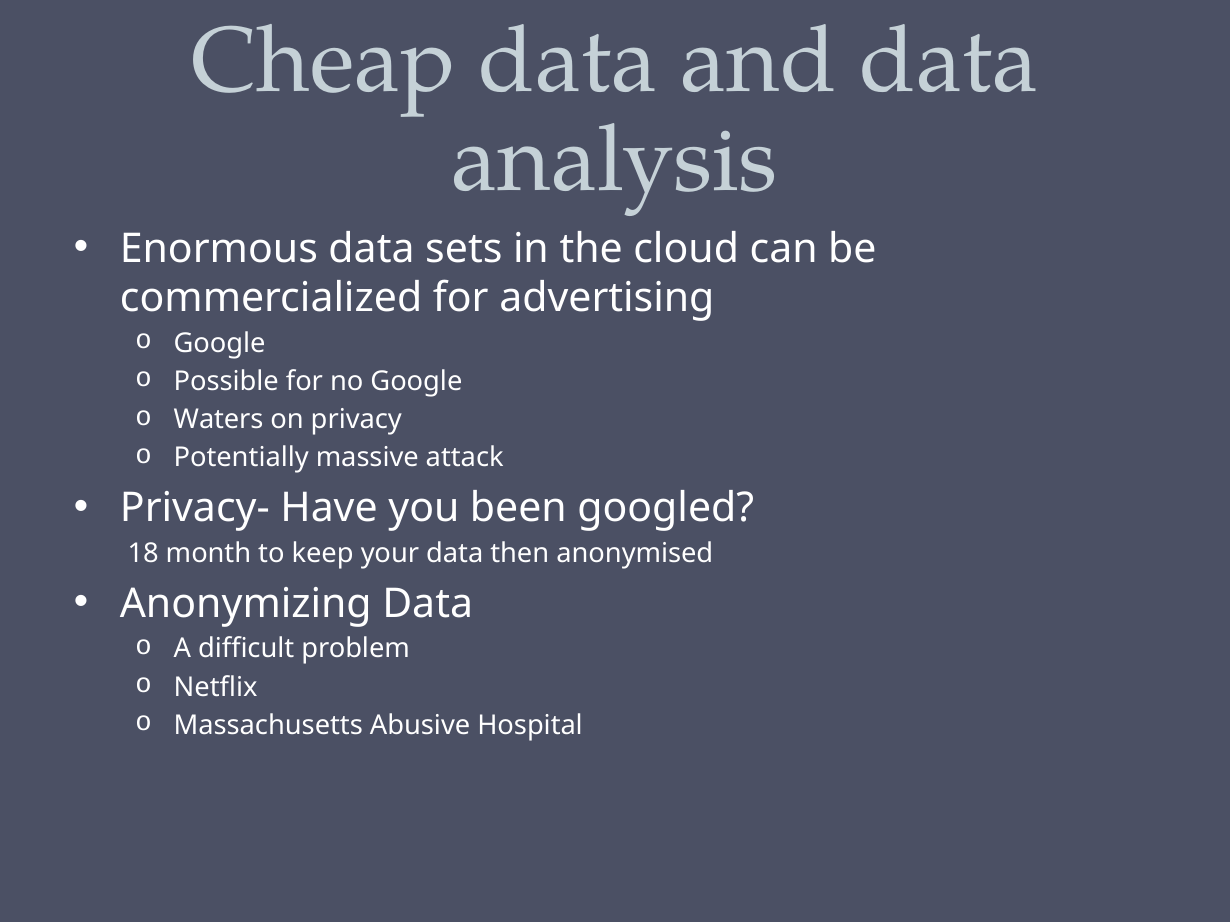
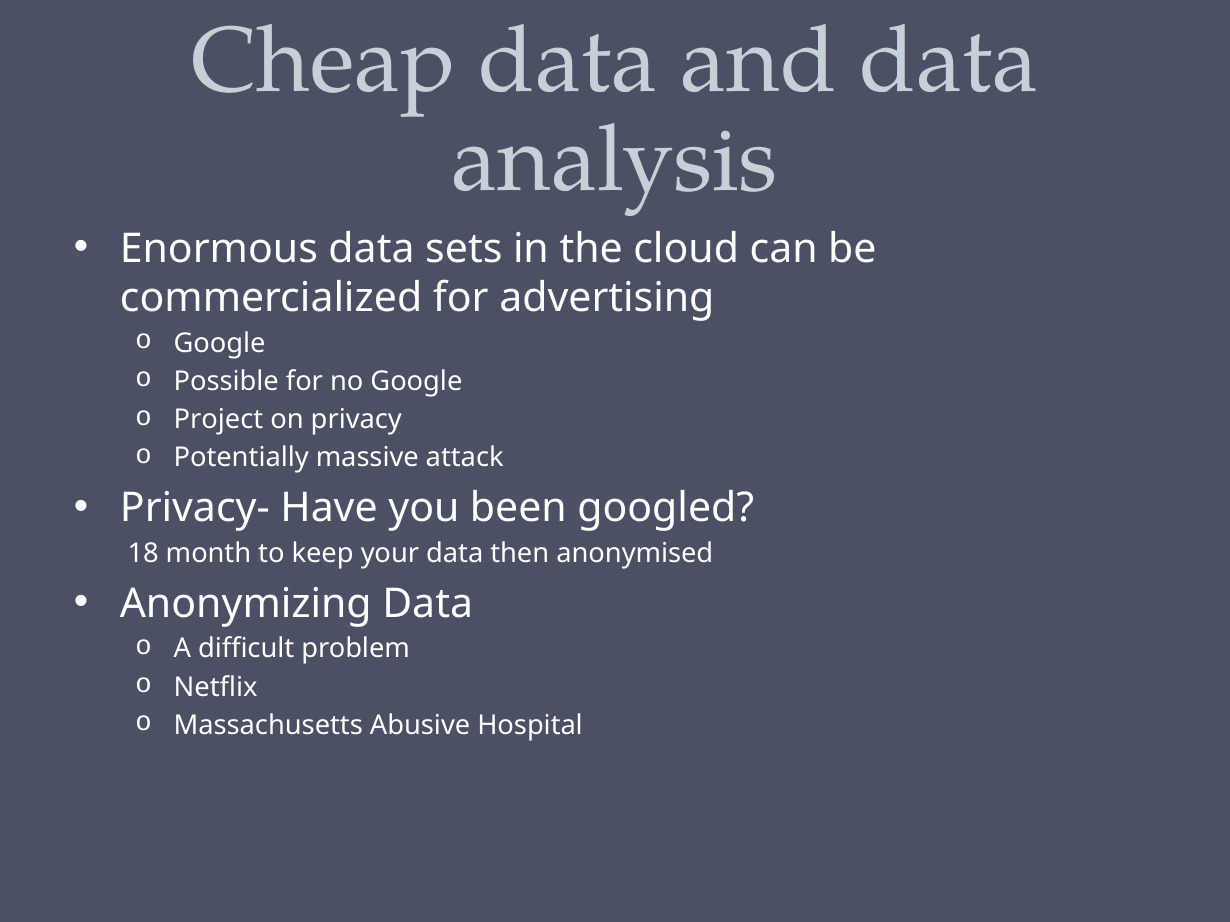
Waters: Waters -> Project
